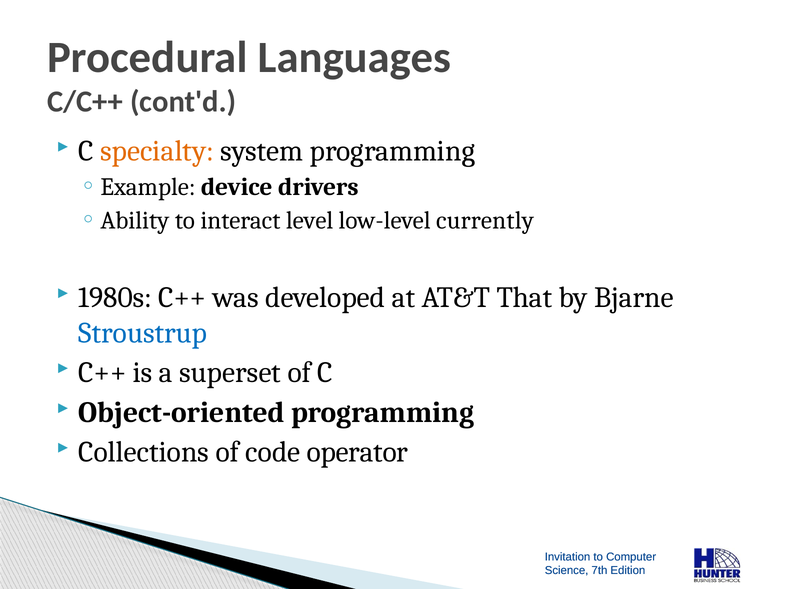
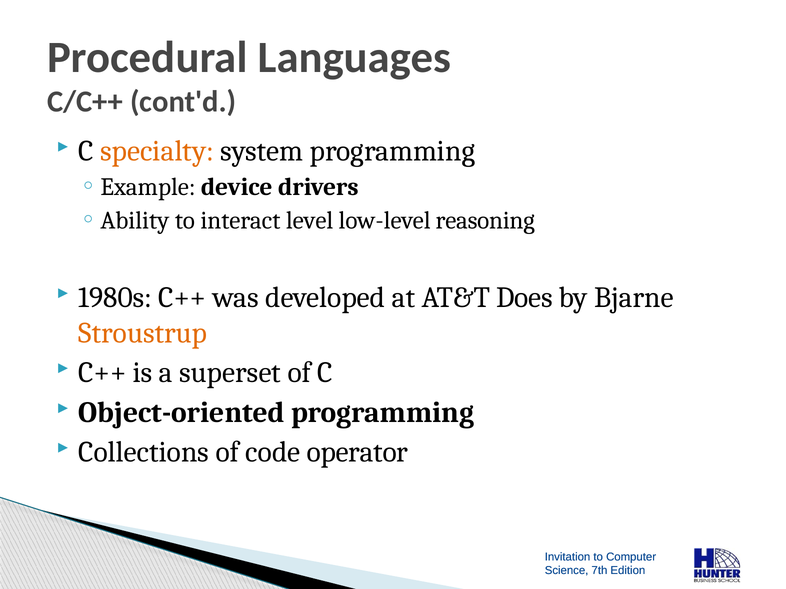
currently: currently -> reasoning
That: That -> Does
Stroustrup colour: blue -> orange
